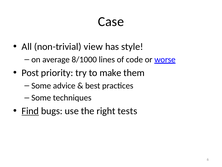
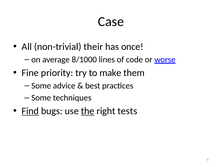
view: view -> their
style: style -> once
Post: Post -> Fine
the underline: none -> present
